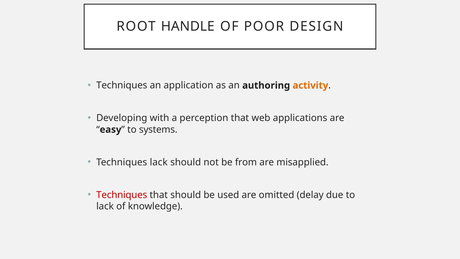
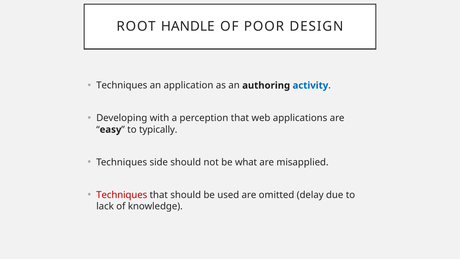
activity colour: orange -> blue
systems: systems -> typically
Techniques lack: lack -> side
from: from -> what
